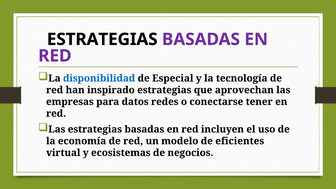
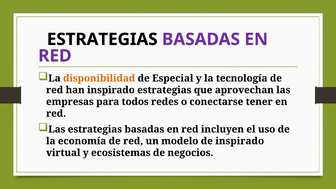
disponibilidad colour: blue -> orange
datos: datos -> todos
de eficientes: eficientes -> inspirado
